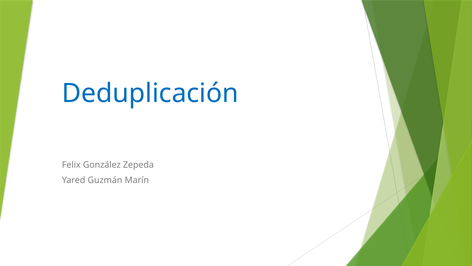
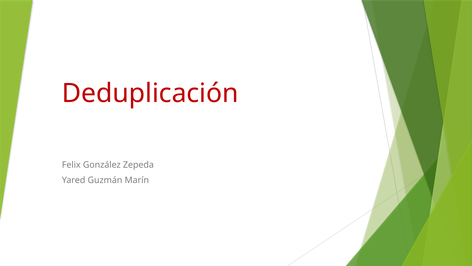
Deduplicación colour: blue -> red
